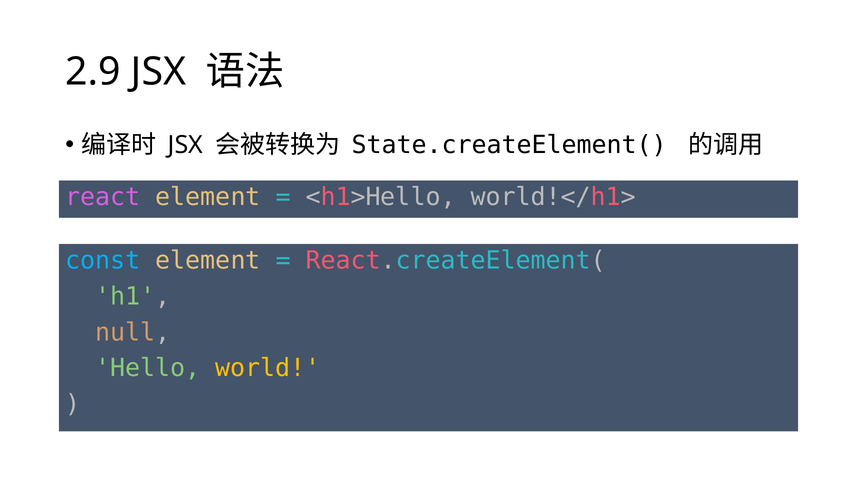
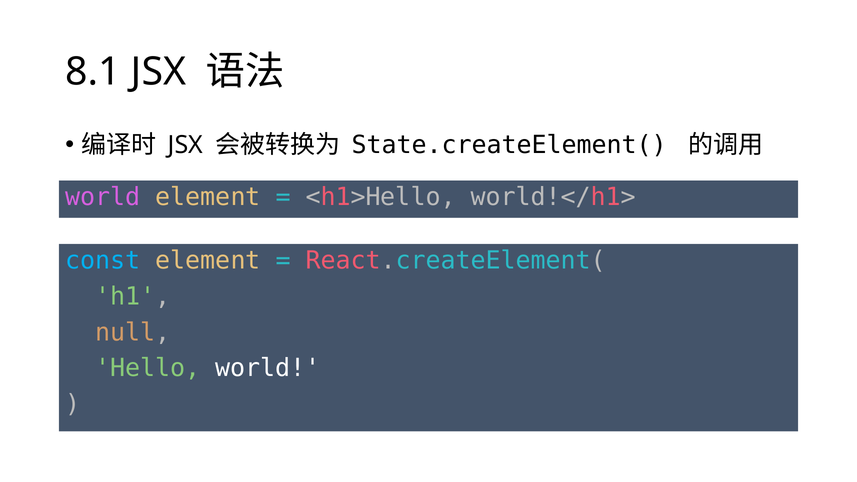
2.9: 2.9 -> 8.1
react at (103, 197): react -> world
world at (268, 368) colour: yellow -> white
